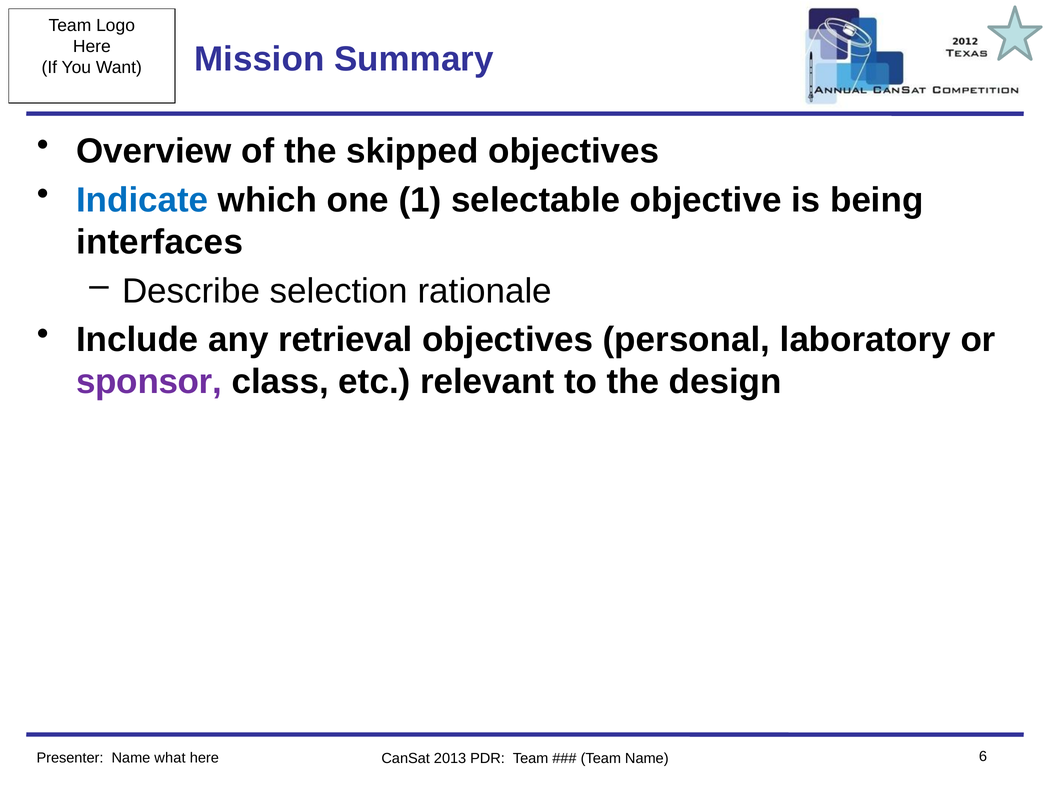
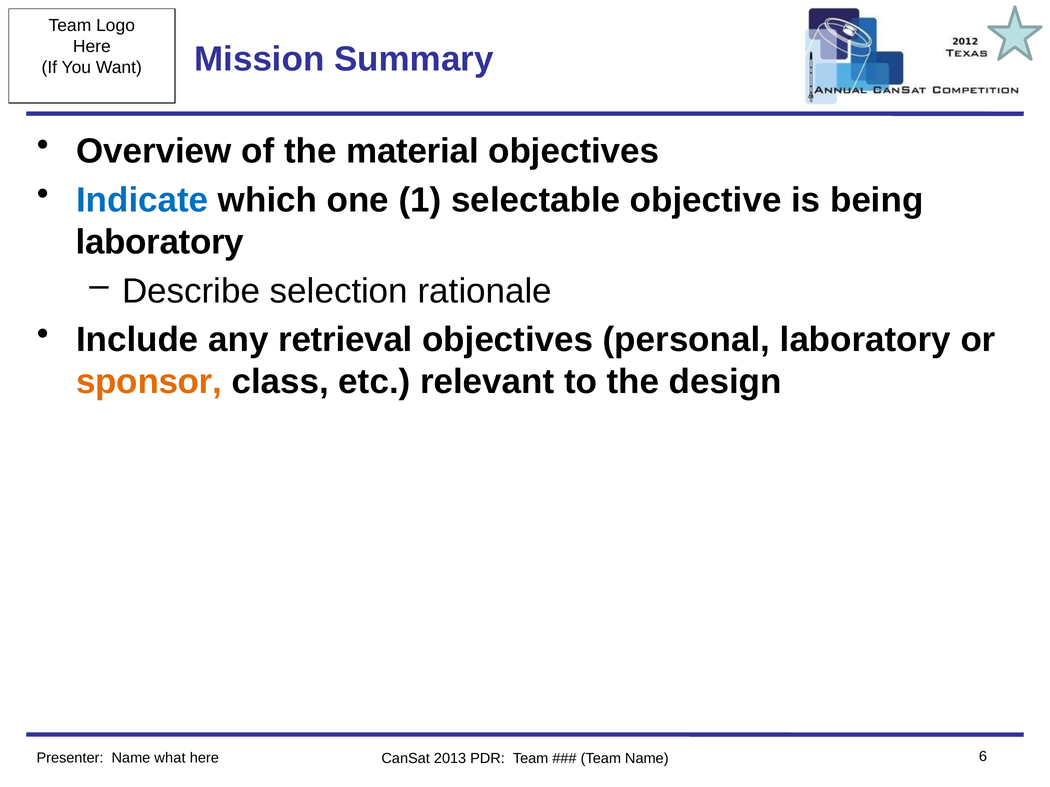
skipped: skipped -> material
interfaces at (160, 242): interfaces -> laboratory
sponsor colour: purple -> orange
